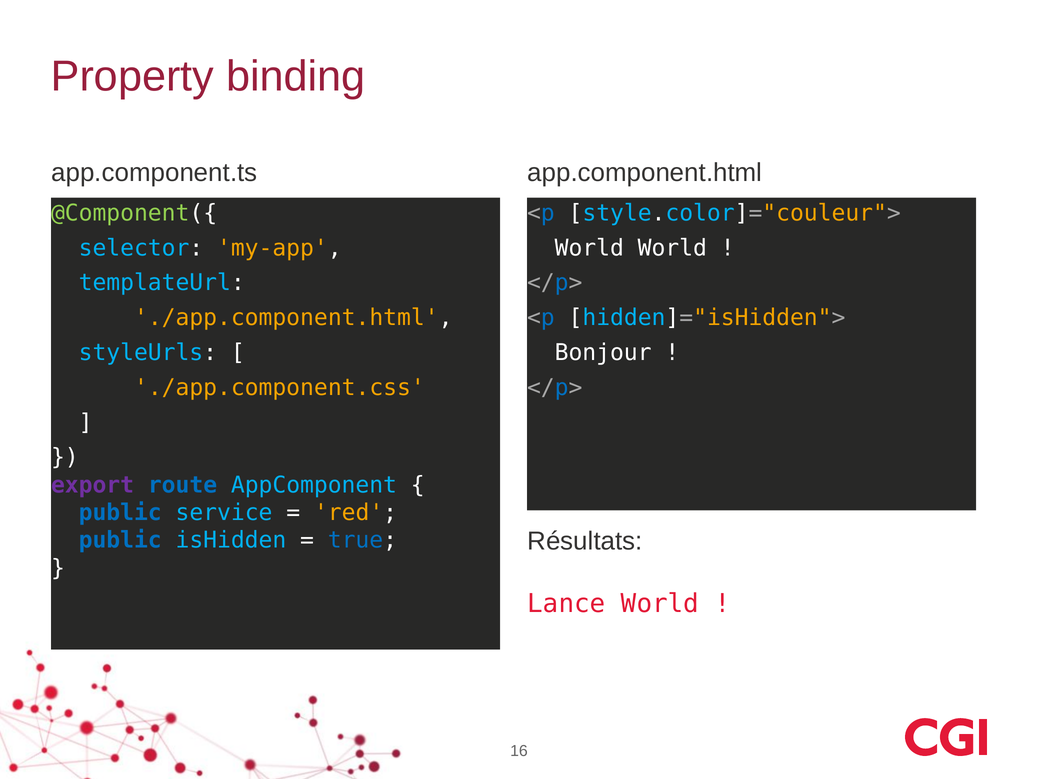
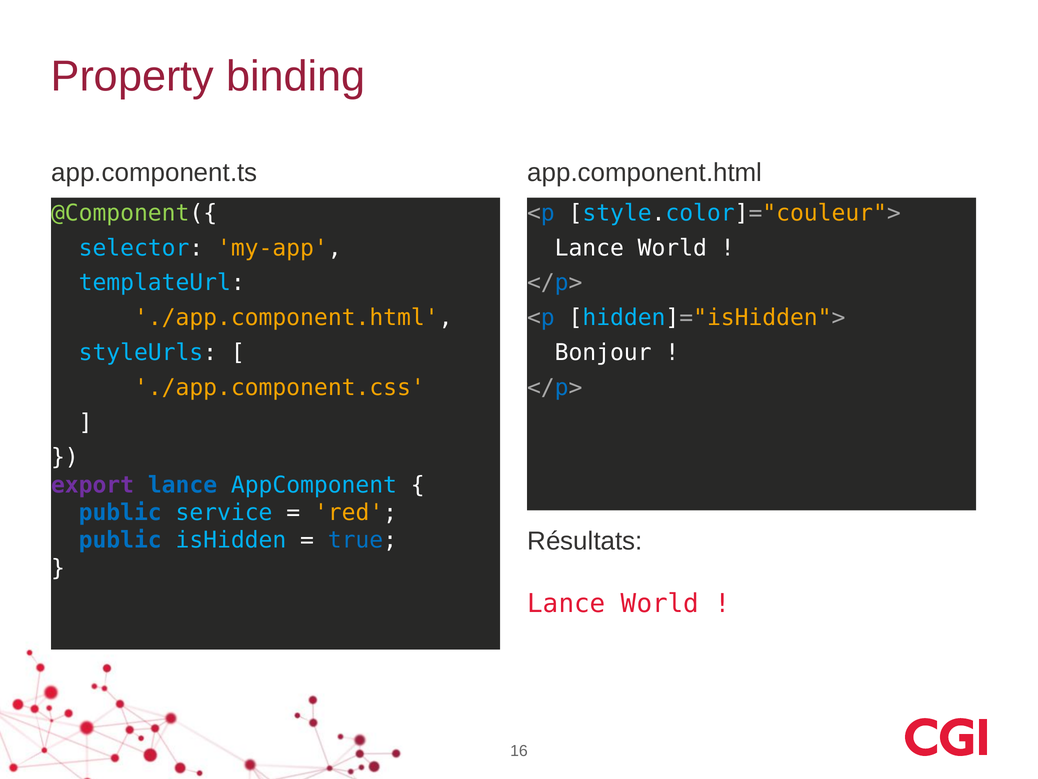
World at (589, 248): World -> Lance
export route: route -> lance
